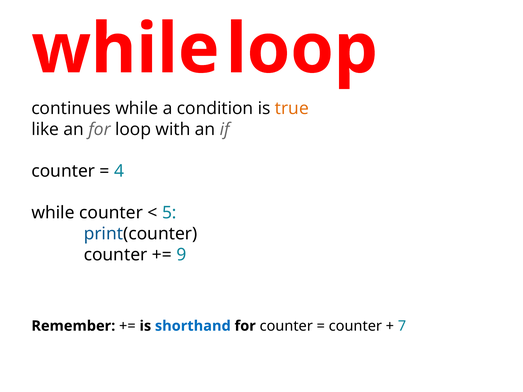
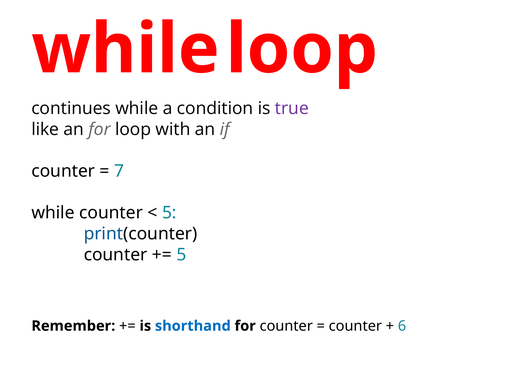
true colour: orange -> purple
4: 4 -> 7
9 at (181, 255): 9 -> 5
7: 7 -> 6
